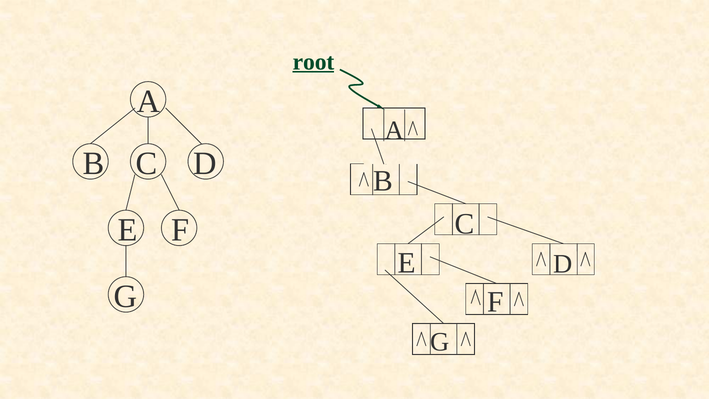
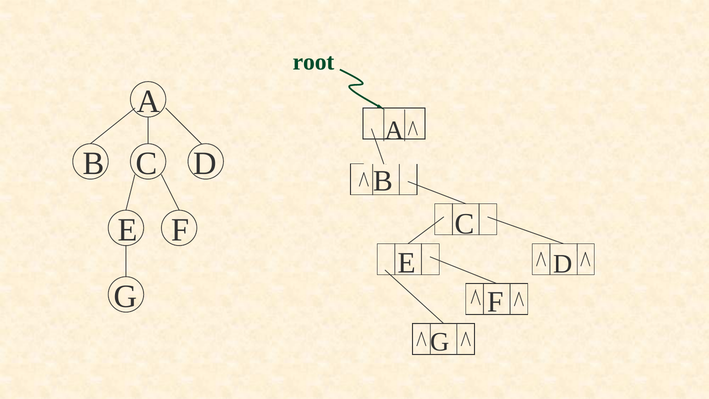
root underline: present -> none
